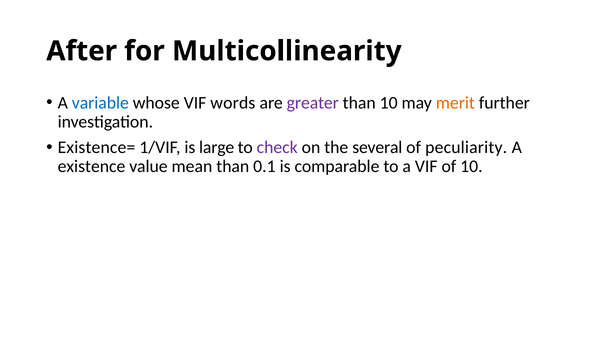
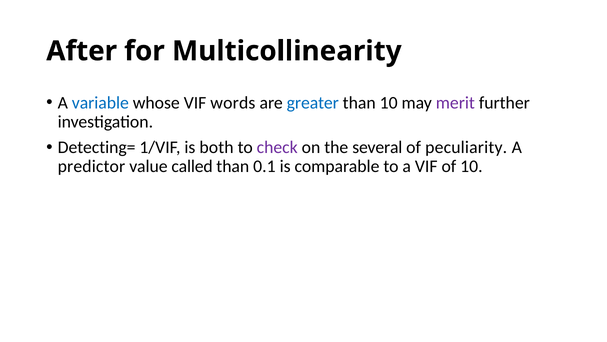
greater colour: purple -> blue
merit colour: orange -> purple
Existence=: Existence= -> Detecting=
large: large -> both
existence: existence -> predictor
mean: mean -> called
